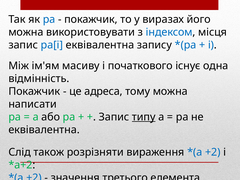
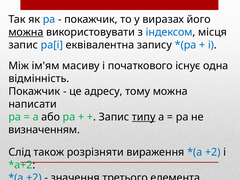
можна at (26, 32) underline: none -> present
адреса: адреса -> адресу
еквівалентна at (44, 130): еквівалентна -> визначенням
